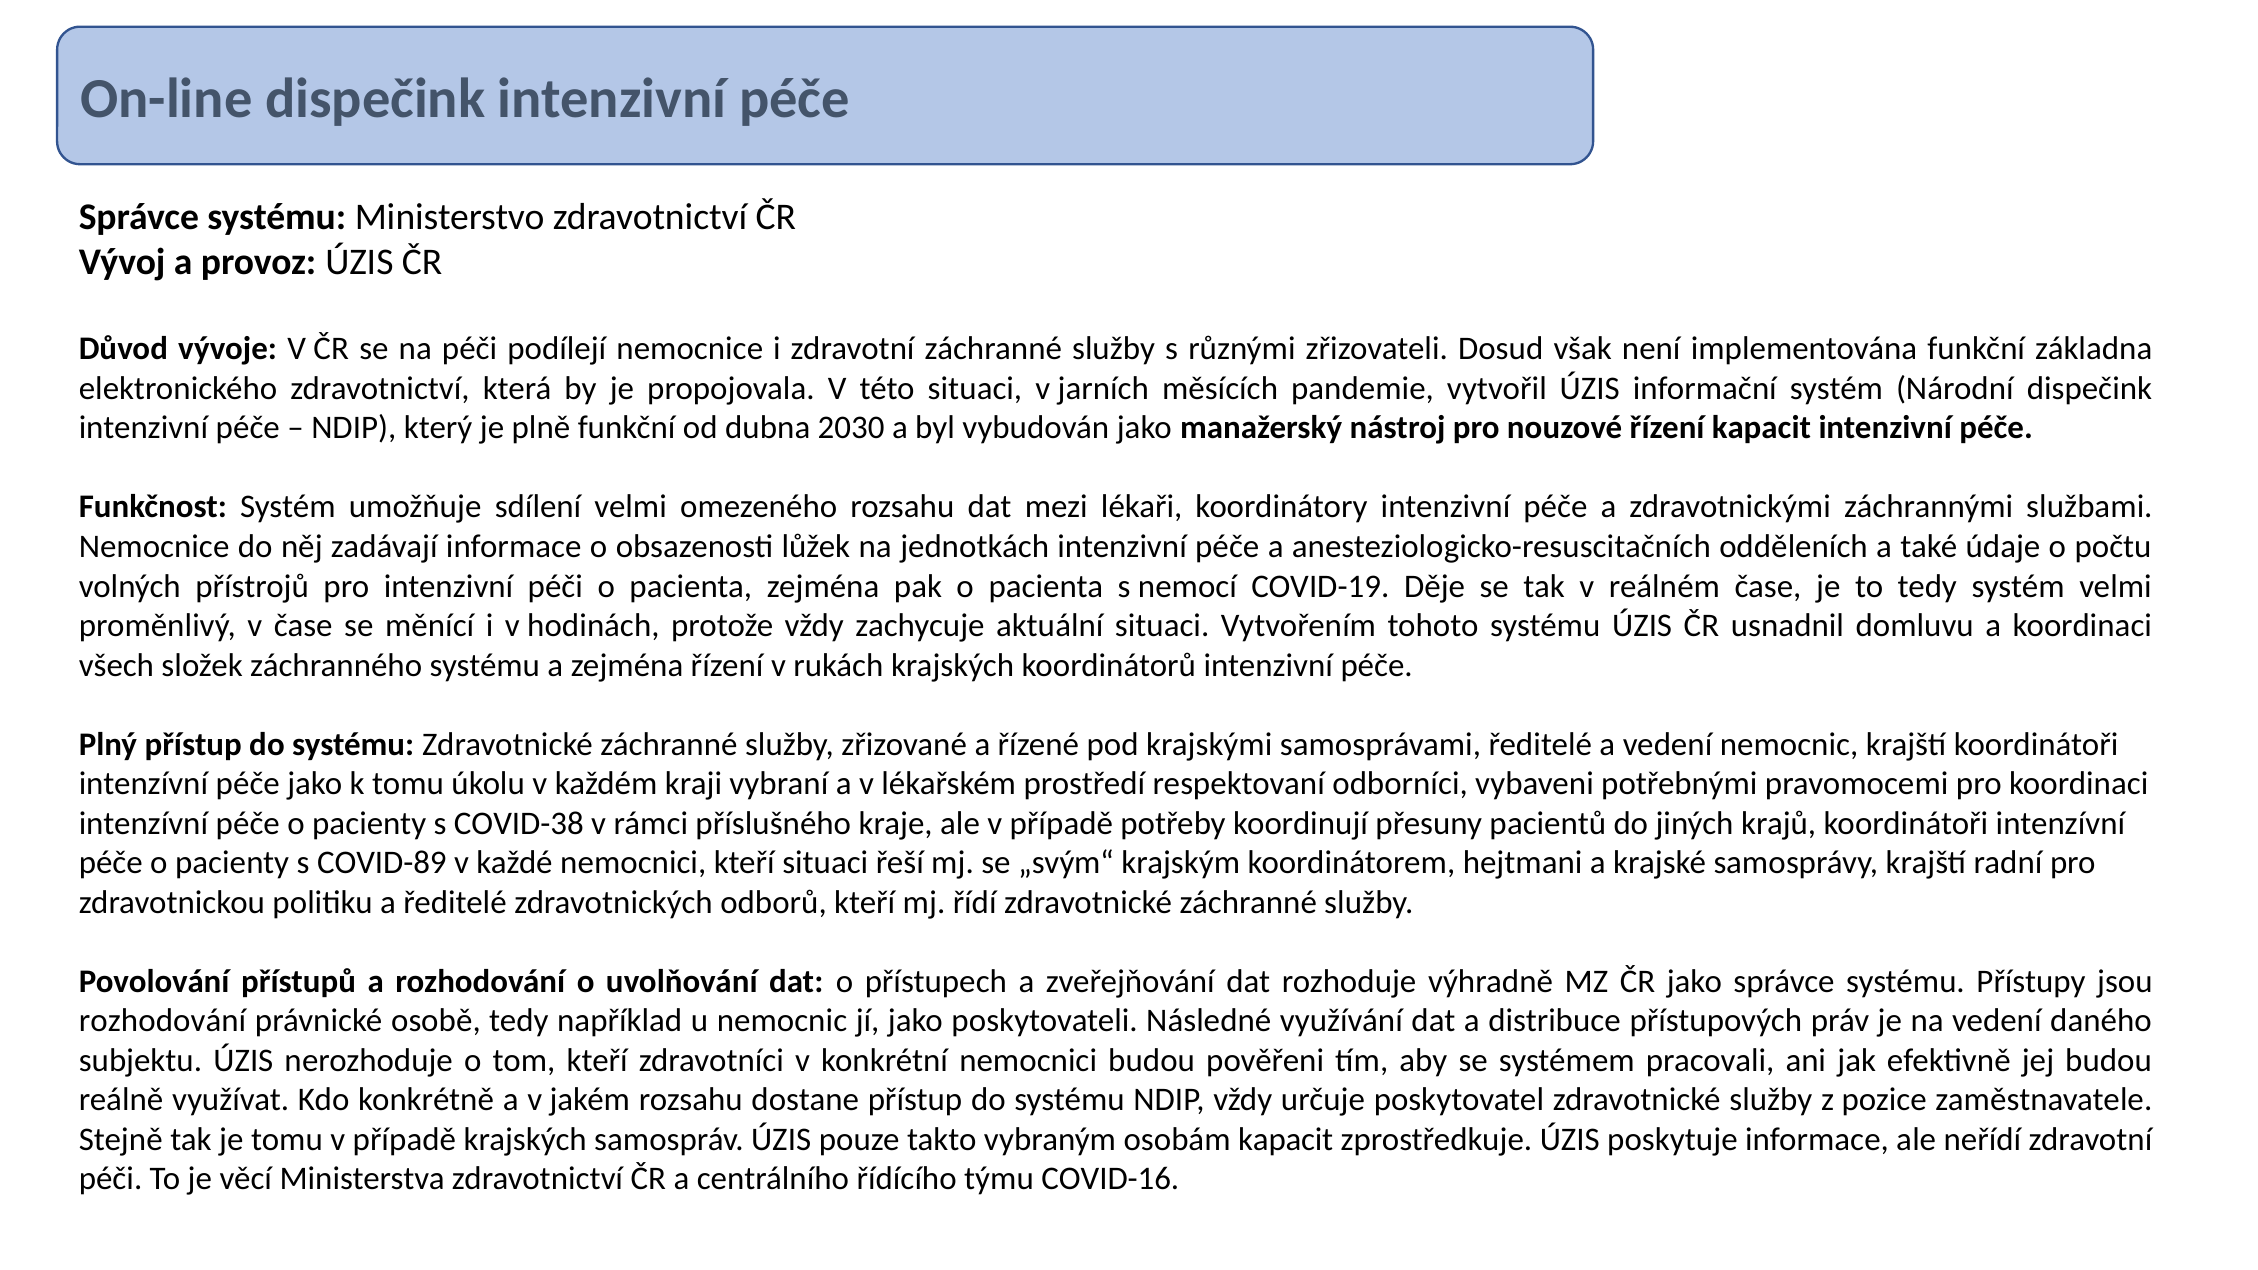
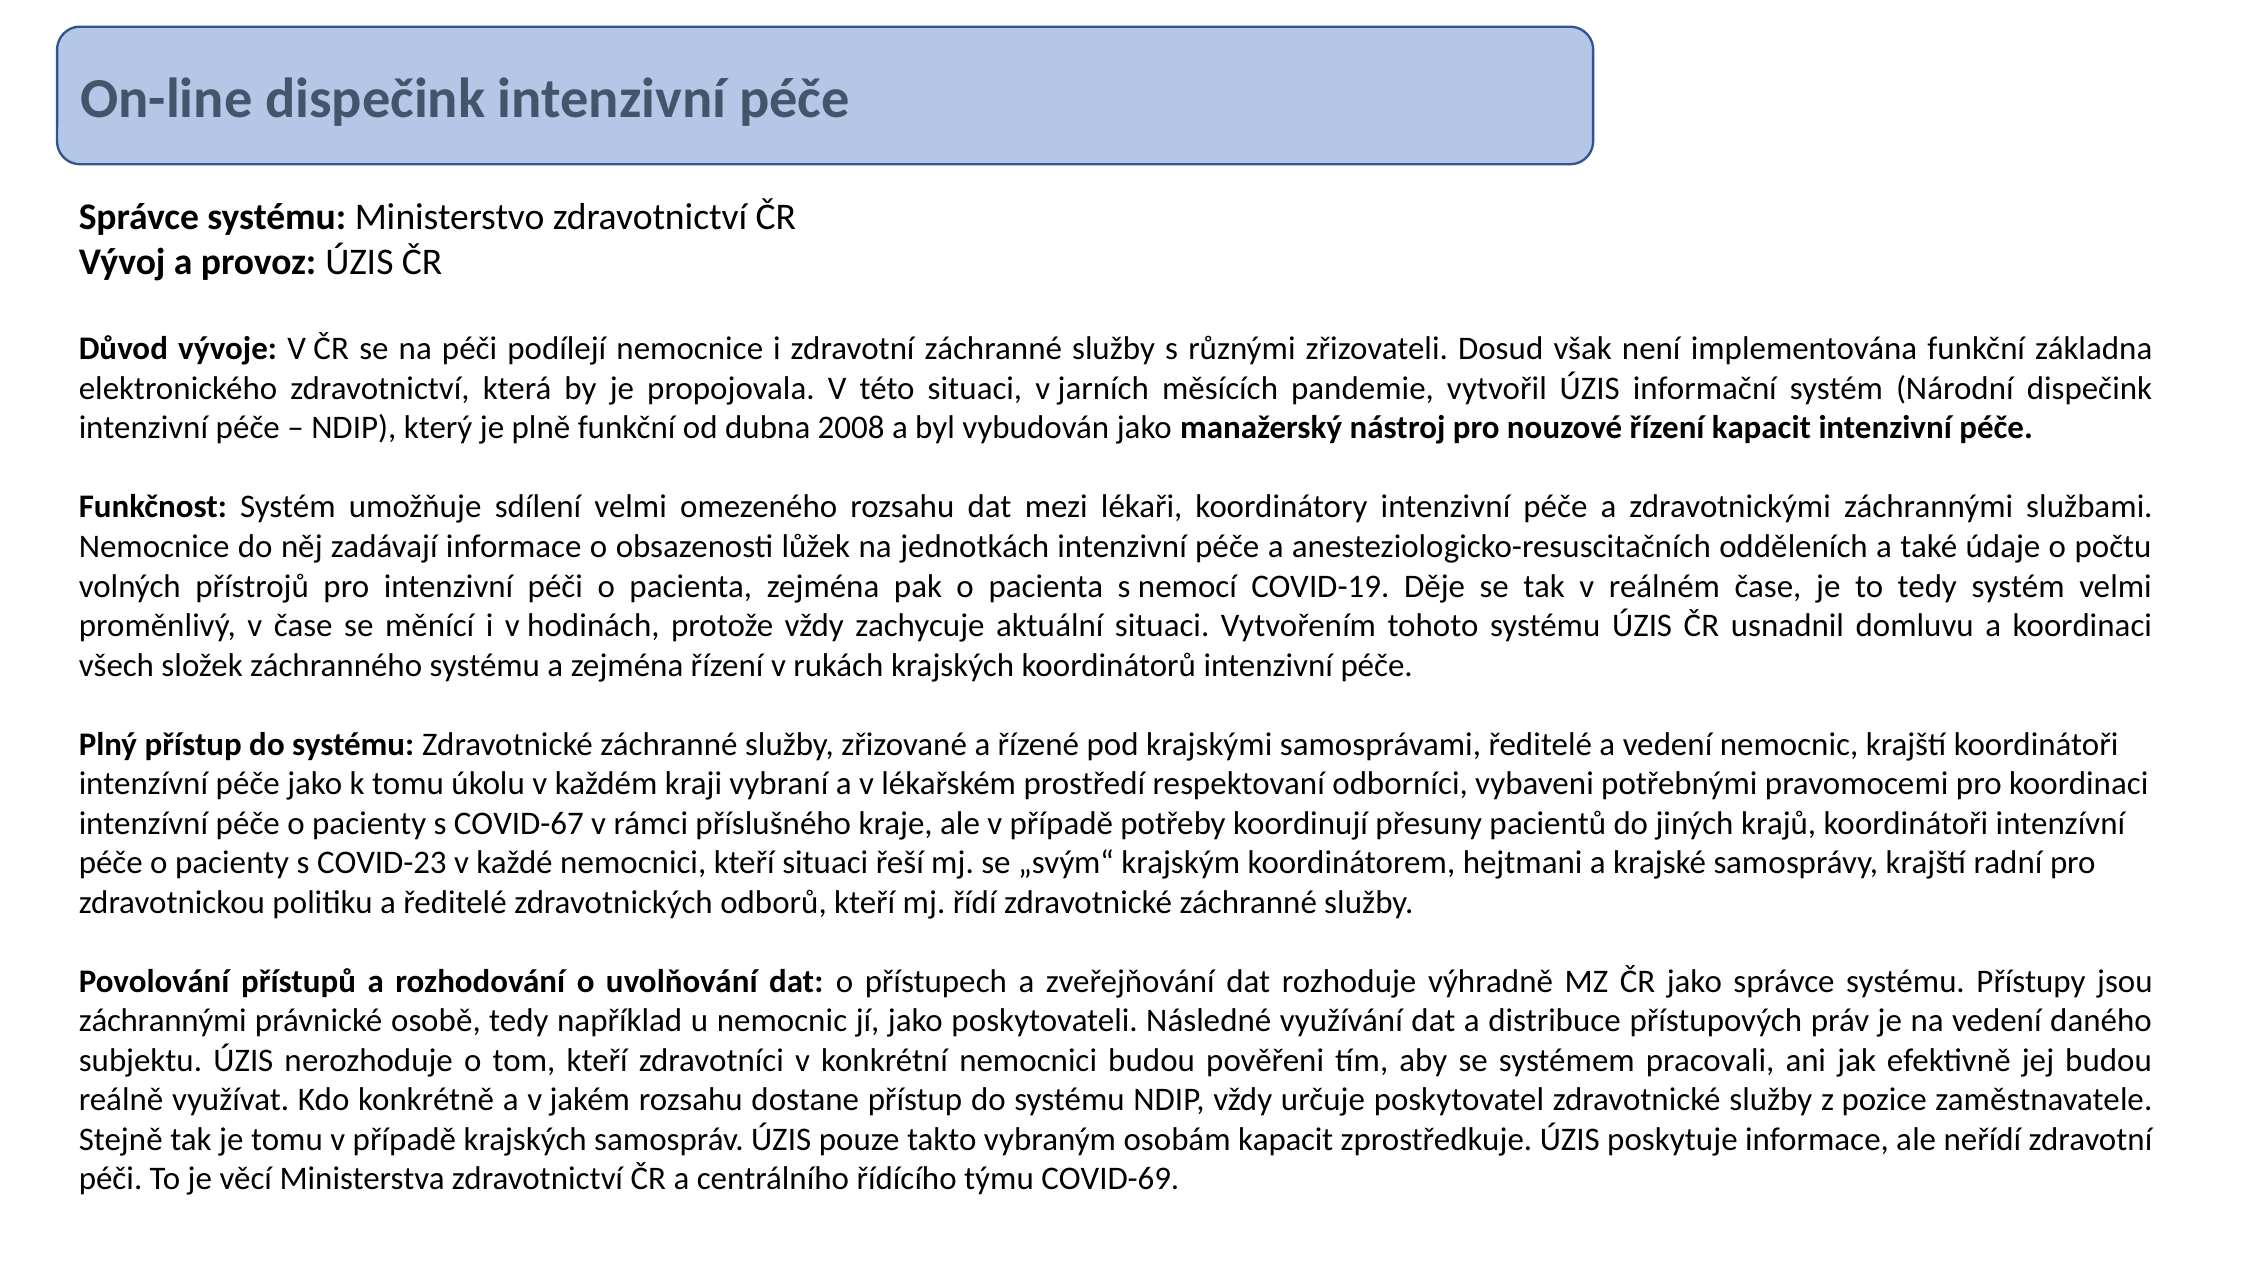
2030: 2030 -> 2008
COVID-38: COVID-38 -> COVID-67
COVID-89: COVID-89 -> COVID-23
rozhodování at (163, 1021): rozhodování -> záchrannými
COVID-16: COVID-16 -> COVID-69
